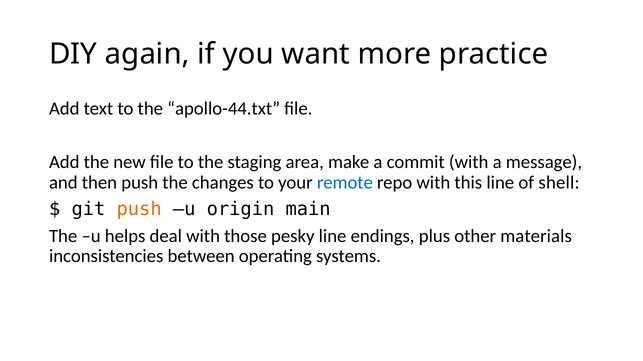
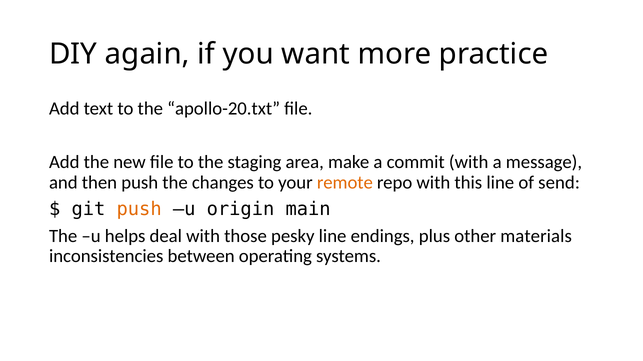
apollo-44.txt: apollo-44.txt -> apollo-20.txt
remote colour: blue -> orange
shell: shell -> send
